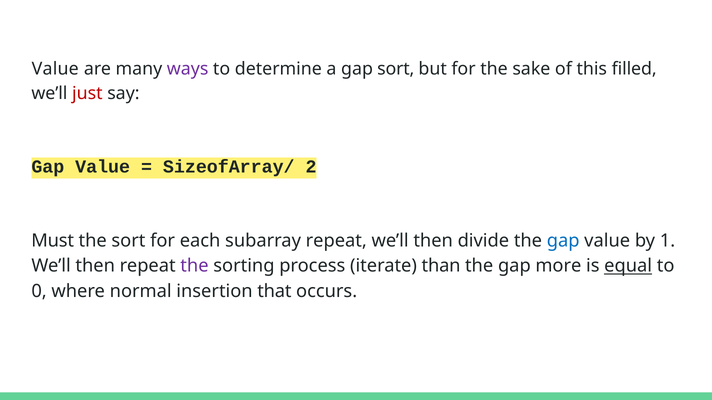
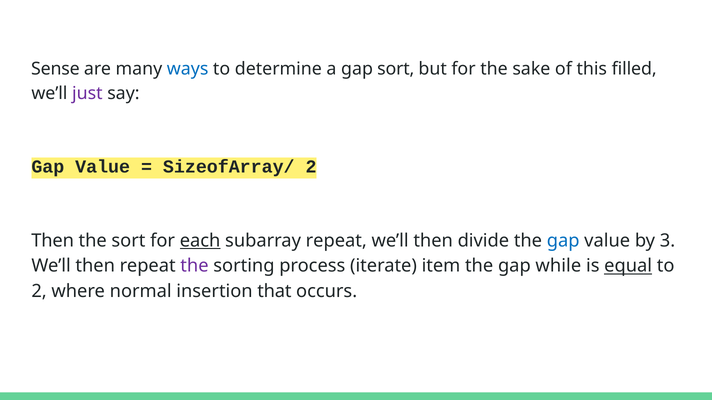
Value at (55, 69): Value -> Sense
ways colour: purple -> blue
just colour: red -> purple
Must at (53, 241): Must -> Then
each underline: none -> present
1: 1 -> 3
than: than -> item
more: more -> while
0 at (39, 291): 0 -> 2
